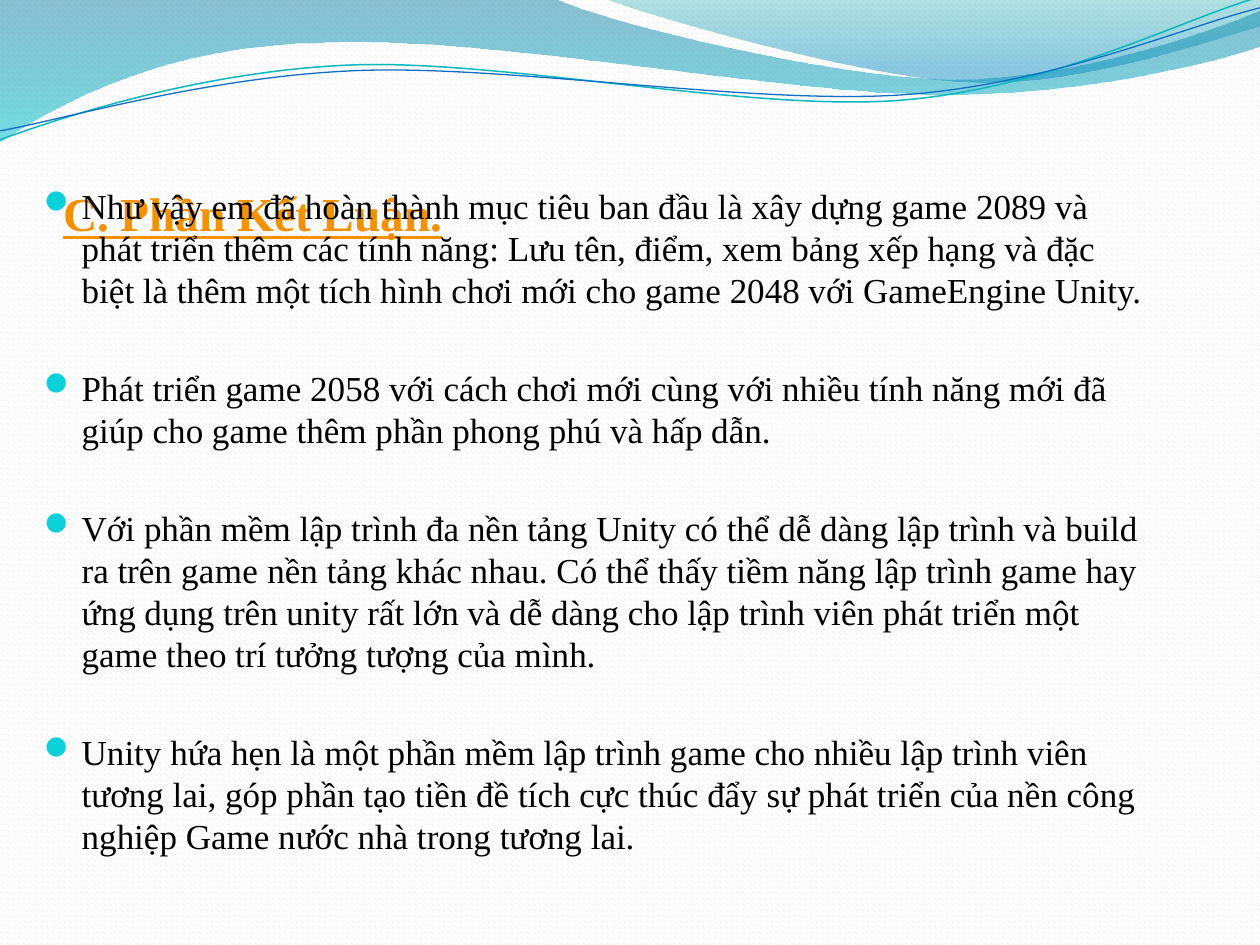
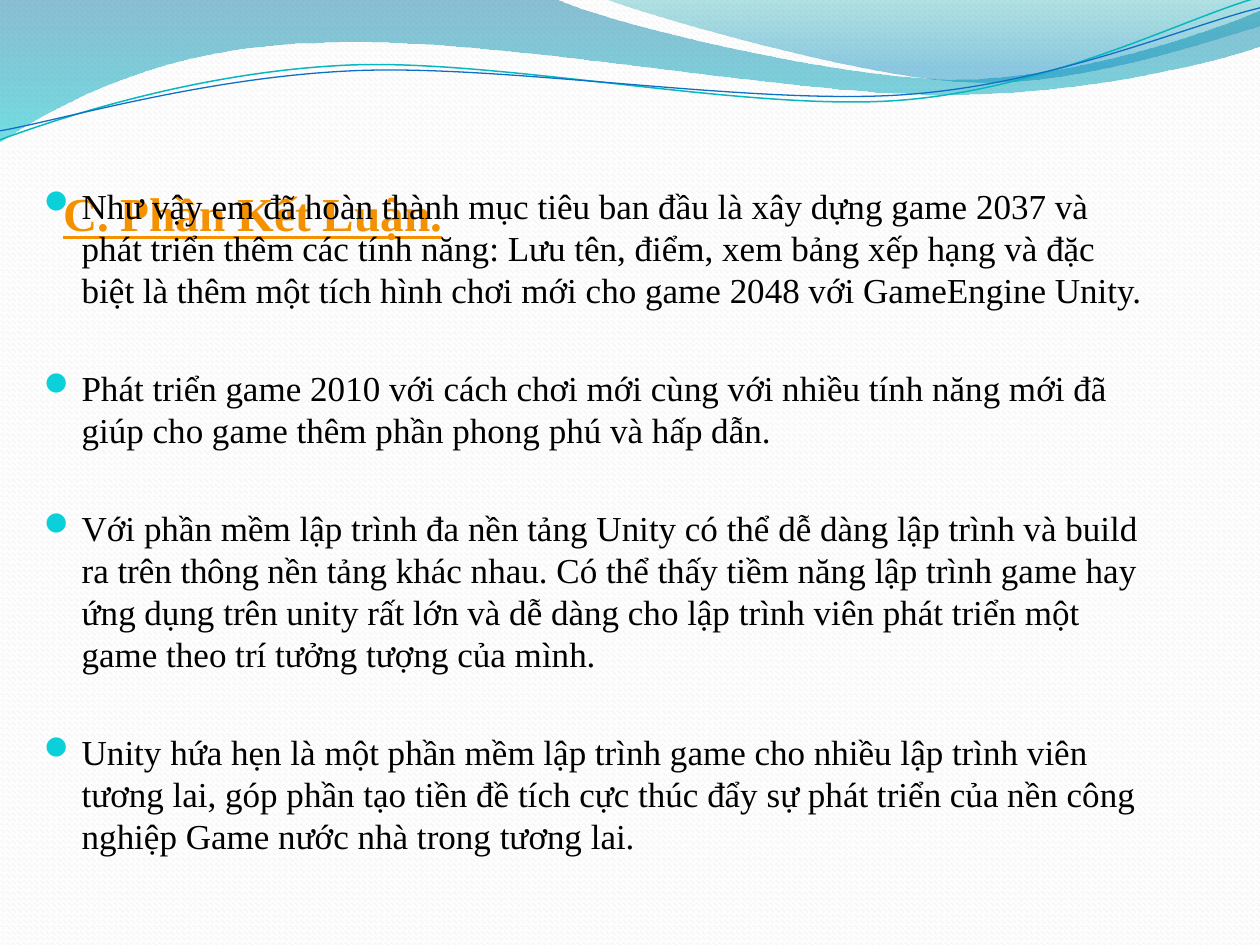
2089: 2089 -> 2037
2058: 2058 -> 2010
trên game: game -> thông
